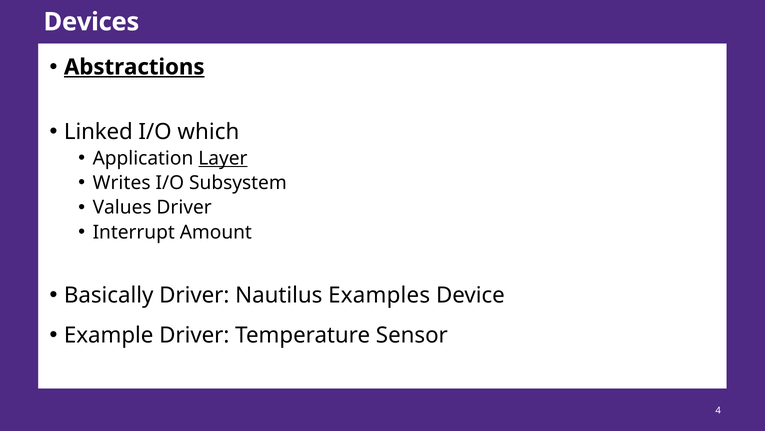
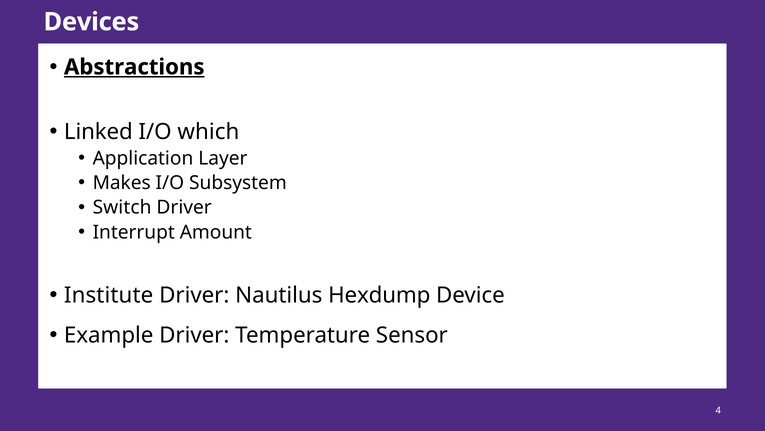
Layer underline: present -> none
Writes: Writes -> Makes
Values: Values -> Switch
Basically: Basically -> Institute
Examples: Examples -> Hexdump
